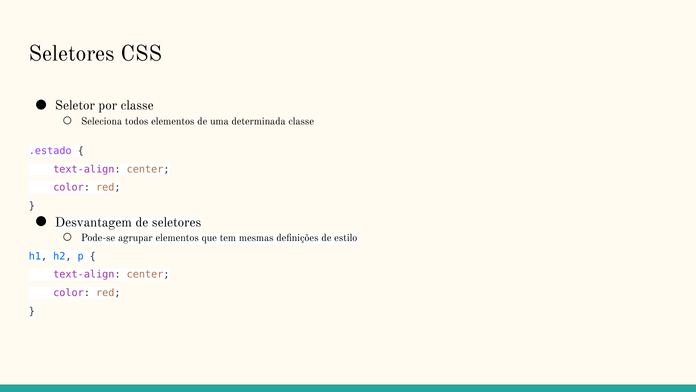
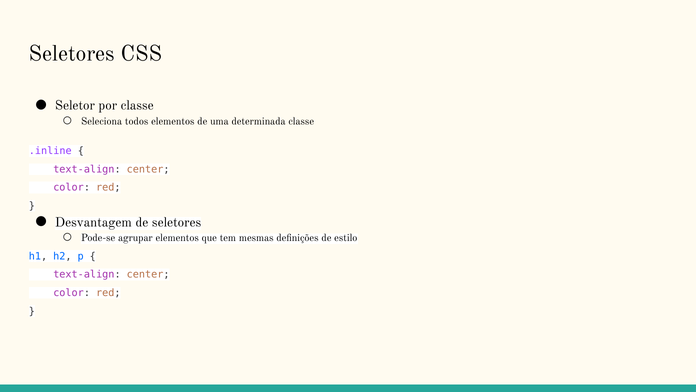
.estado: .estado -> .inline
